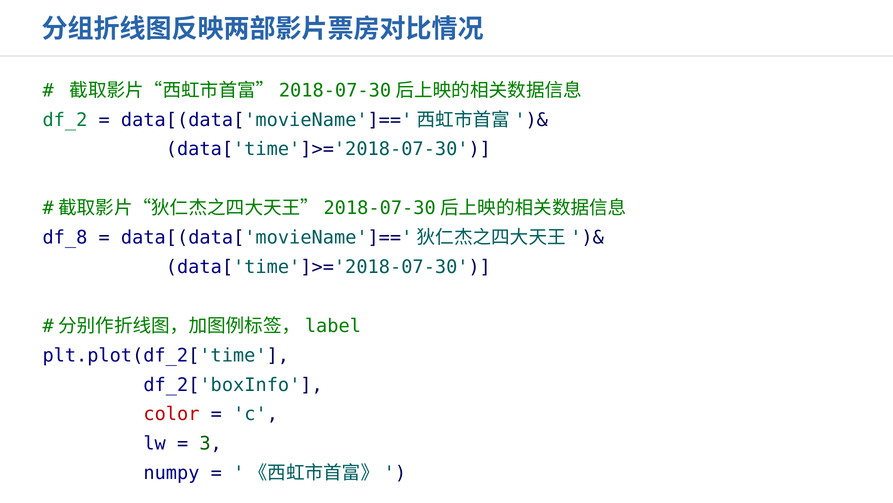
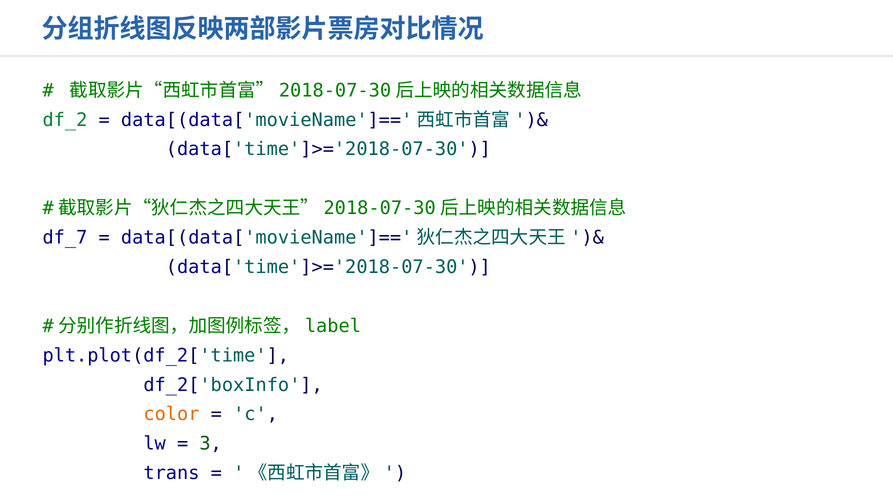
df_8: df_8 -> df_7
color colour: red -> orange
numpy: numpy -> trans
